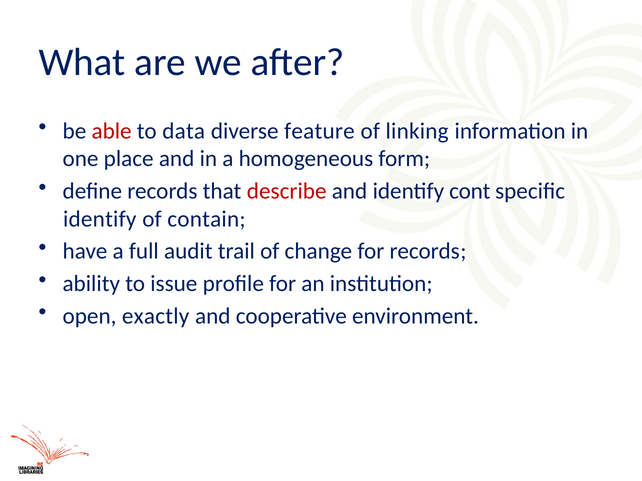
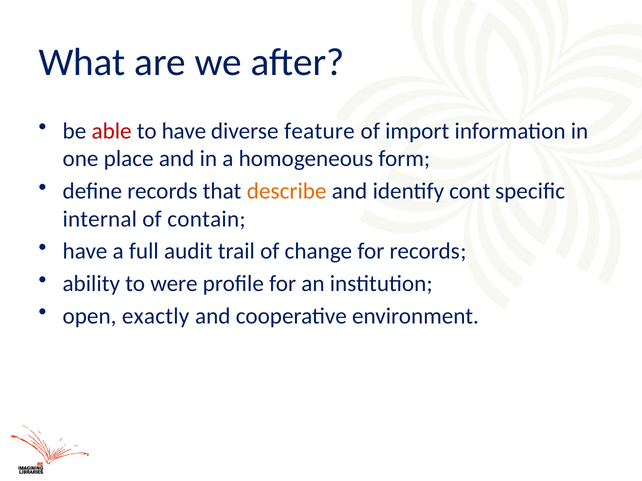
to data: data -> have
linking: linking -> import
describe colour: red -> orange
identify at (100, 219): identify -> internal
issue: issue -> were
